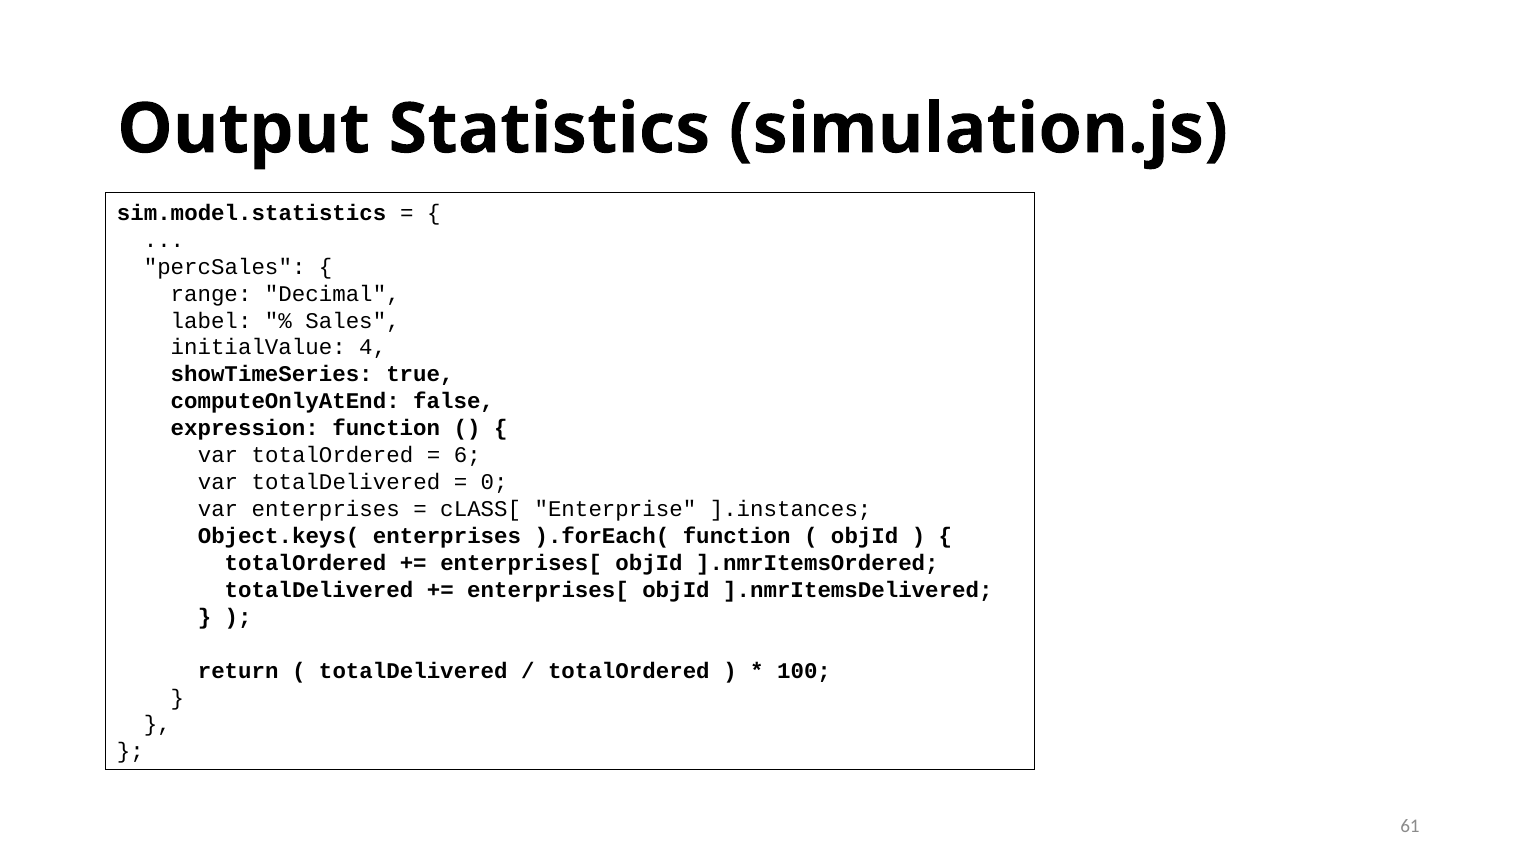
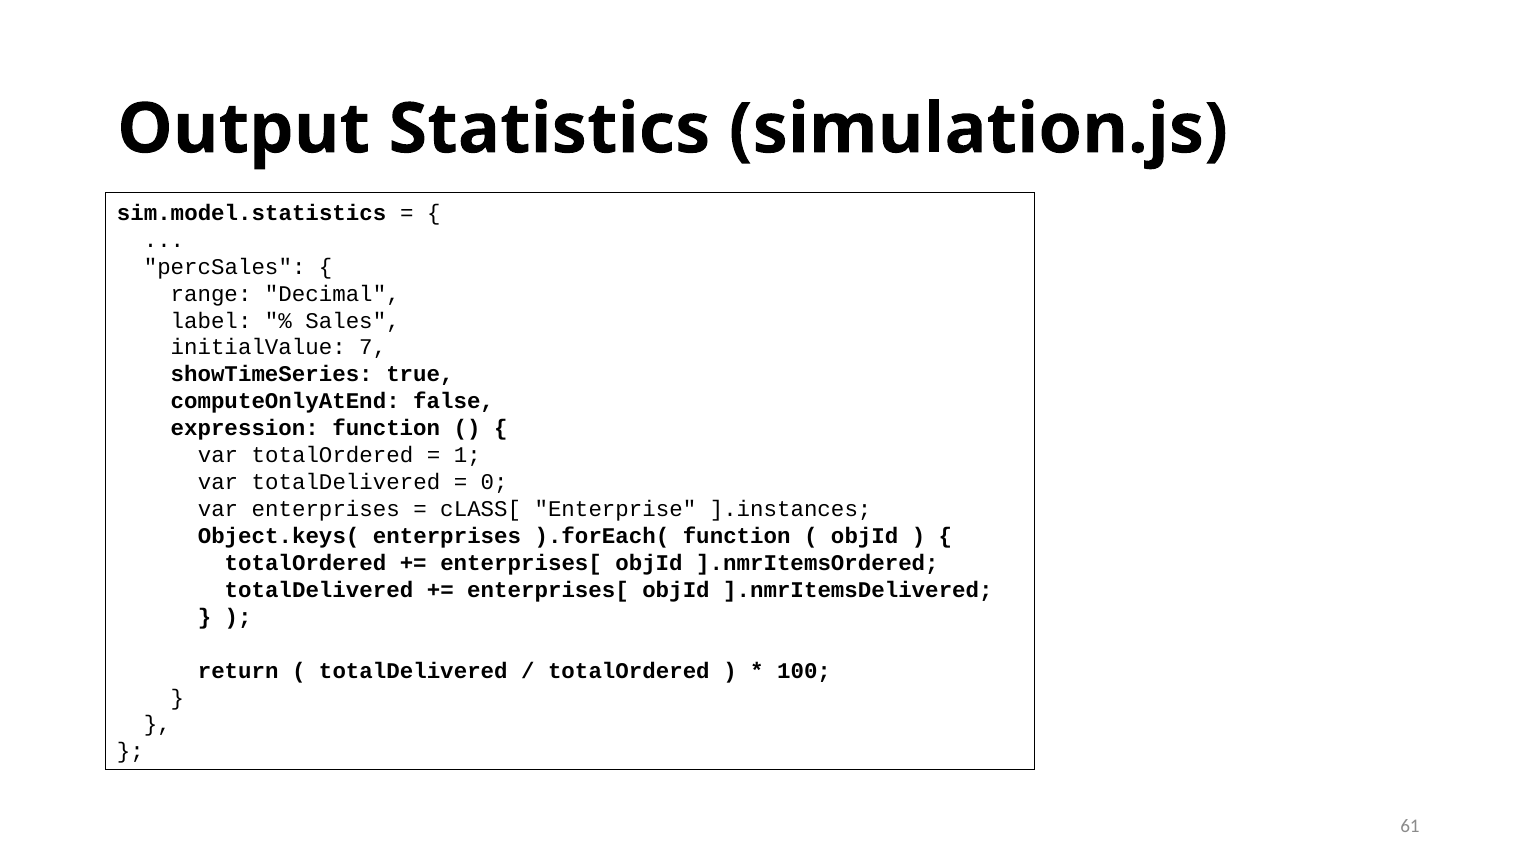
4: 4 -> 7
6: 6 -> 1
